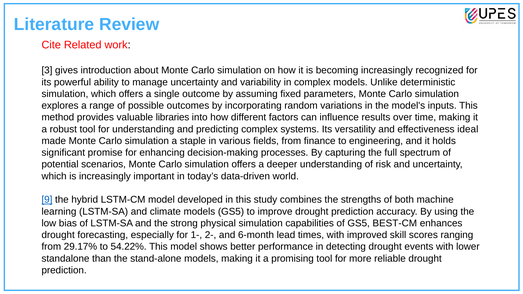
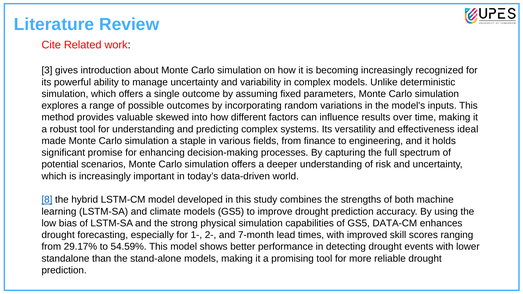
libraries: libraries -> skewed
9: 9 -> 8
BEST-CM: BEST-CM -> DATA-CM
6-month: 6-month -> 7-month
54.22%: 54.22% -> 54.59%
